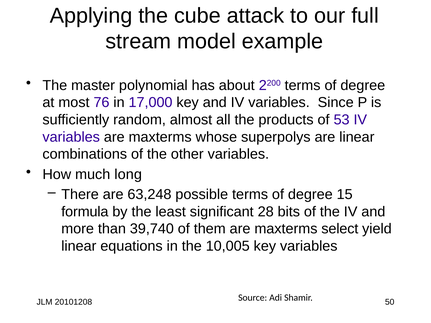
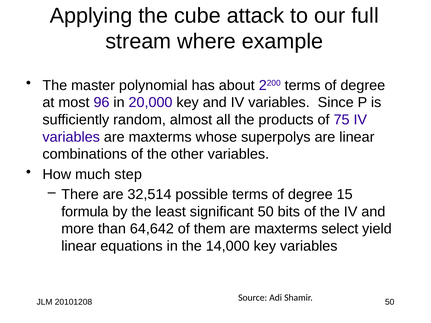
model: model -> where
76: 76 -> 96
17,000: 17,000 -> 20,000
53: 53 -> 75
long: long -> step
63,248: 63,248 -> 32,514
significant 28: 28 -> 50
39,740: 39,740 -> 64,642
10,005: 10,005 -> 14,000
